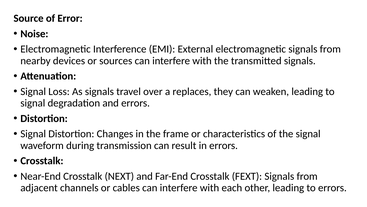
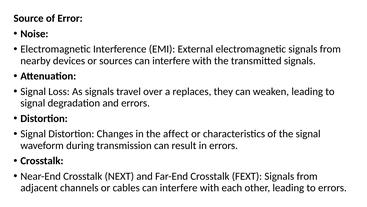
frame: frame -> affect
